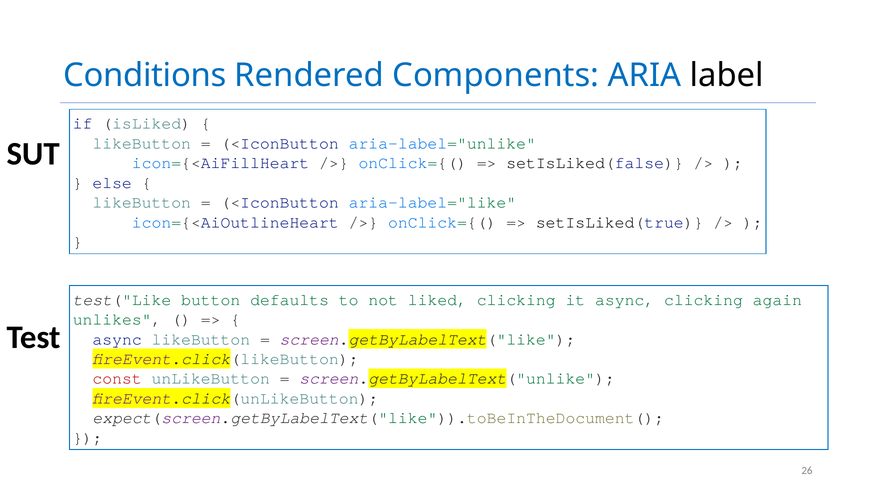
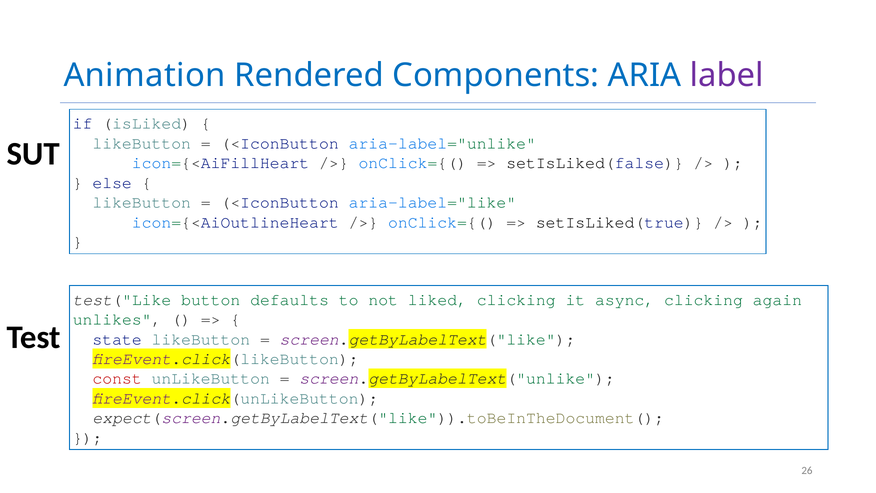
Conditions: Conditions -> Animation
label colour: black -> purple
async at (117, 339): async -> state
